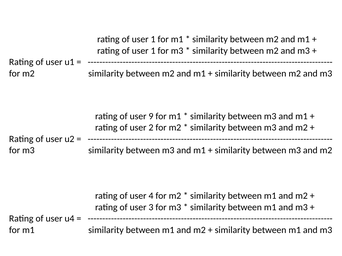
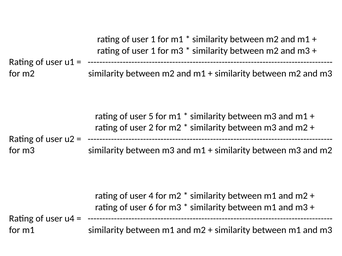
9: 9 -> 5
3: 3 -> 6
